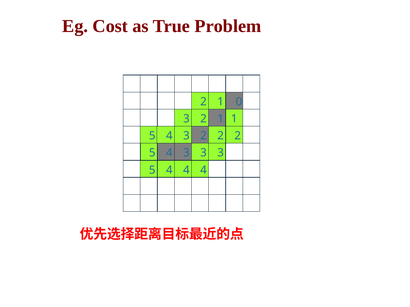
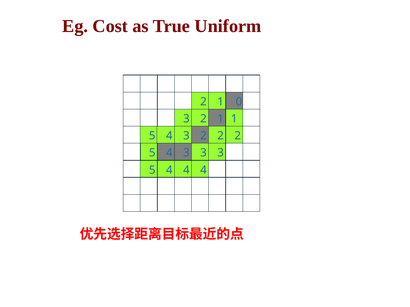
Problem: Problem -> Uniform
